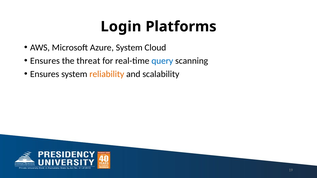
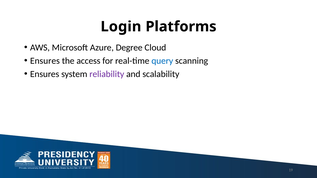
Azure System: System -> Degree
threat: threat -> access
reliability colour: orange -> purple
